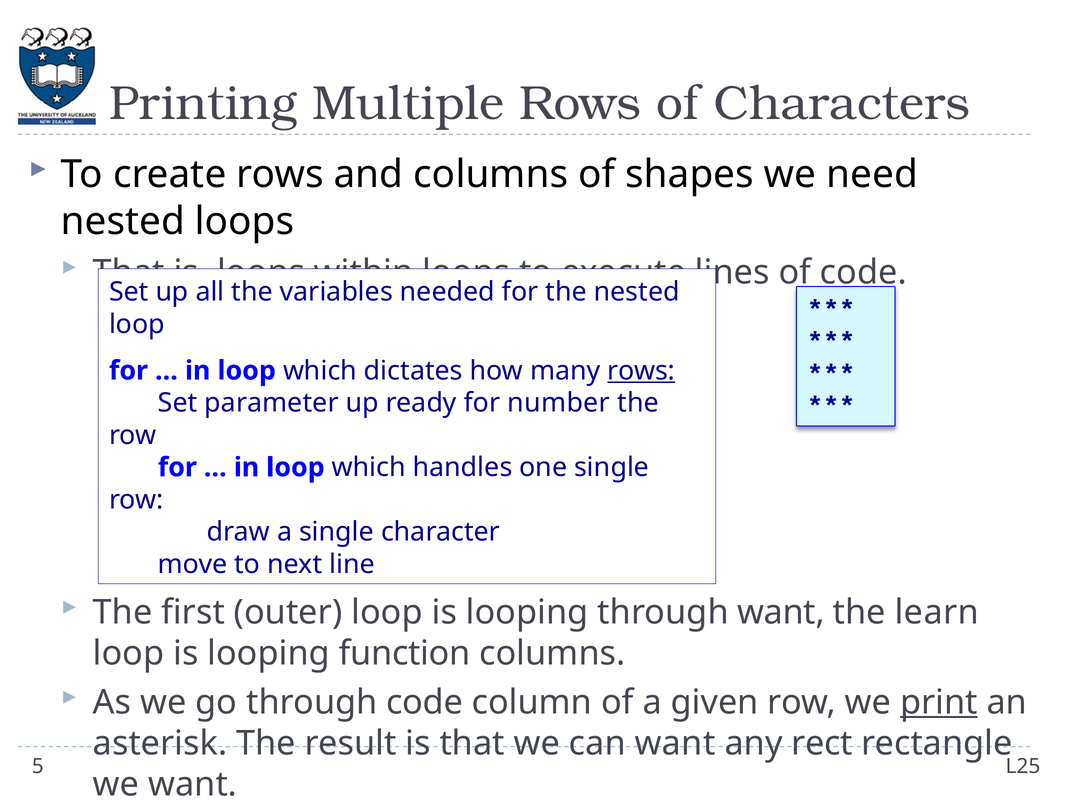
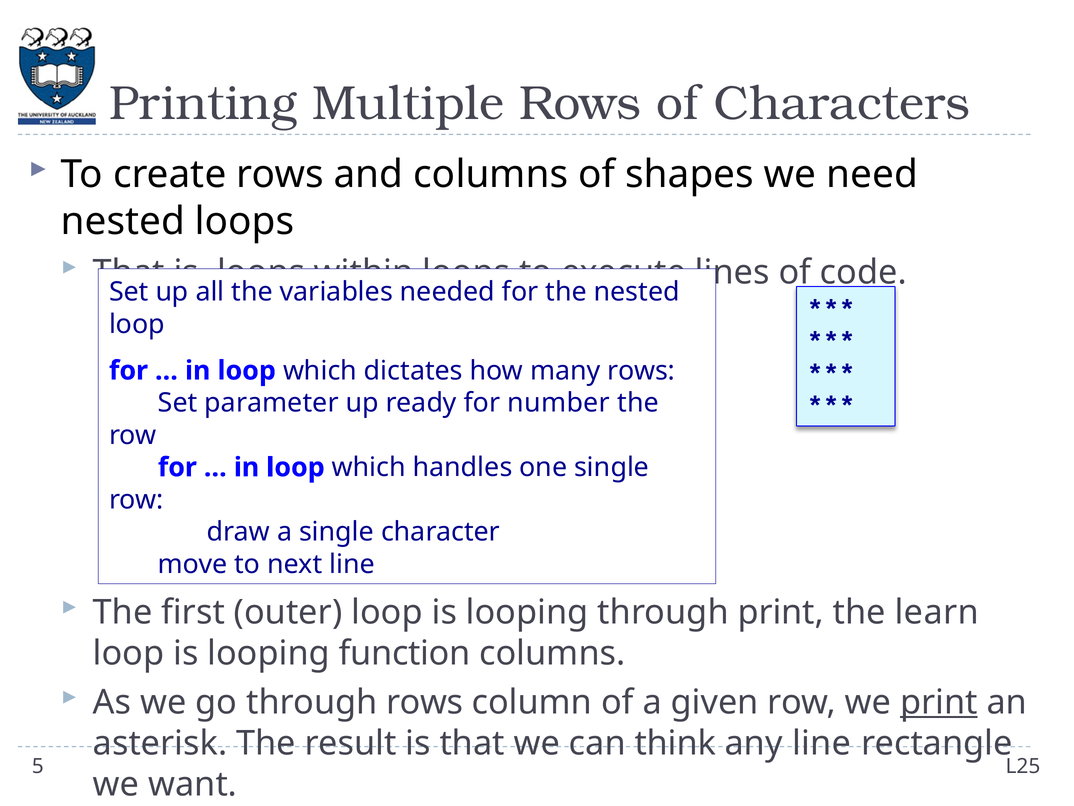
rows at (641, 370) underline: present -> none
through want: want -> print
through code: code -> rows
can want: want -> think
any rect: rect -> line
